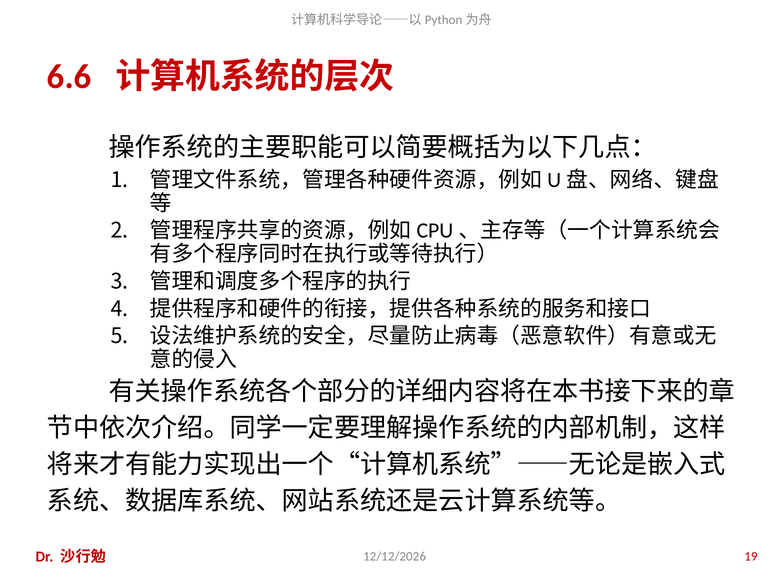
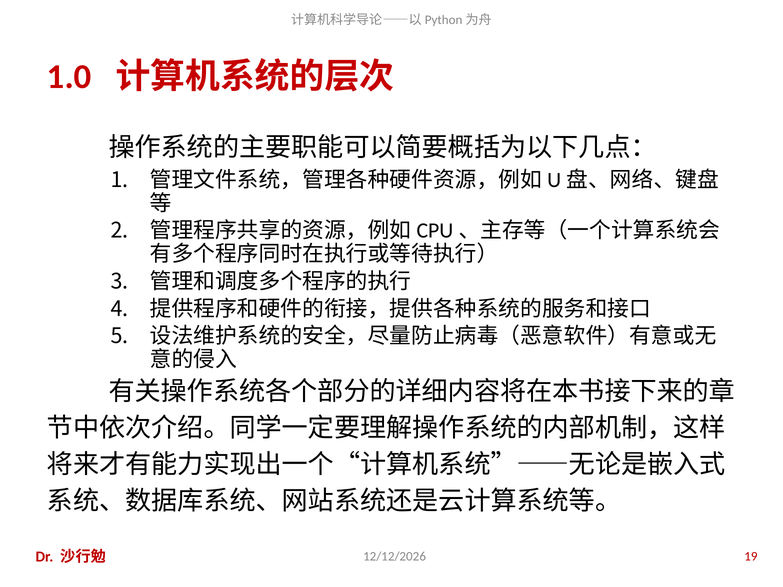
6.6: 6.6 -> 1.0
